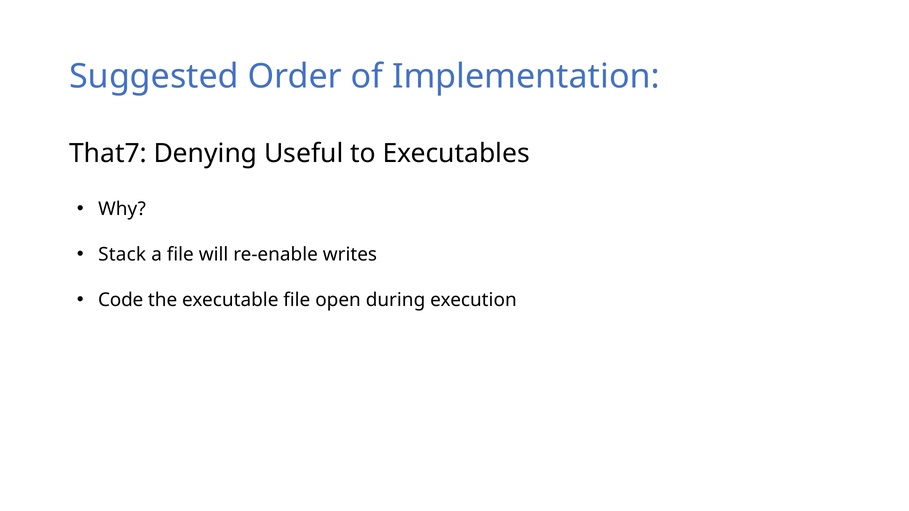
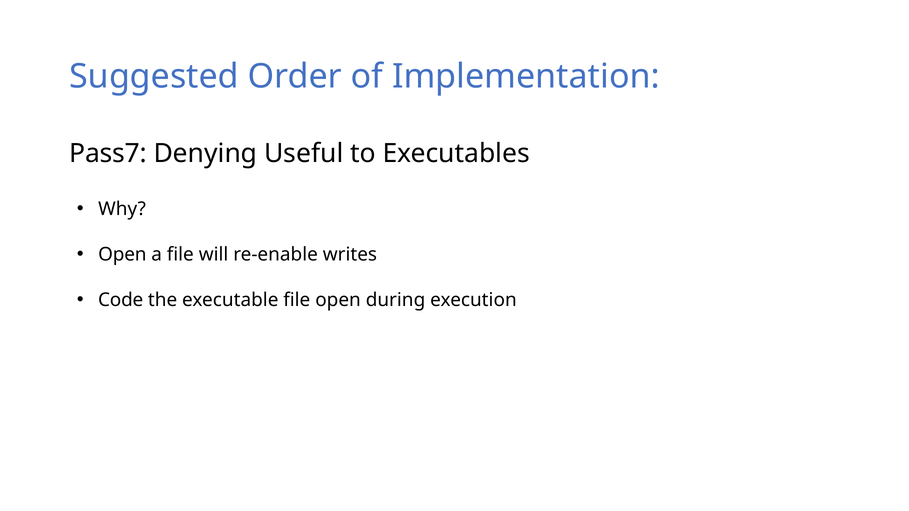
That7: That7 -> Pass7
Stack at (122, 255): Stack -> Open
